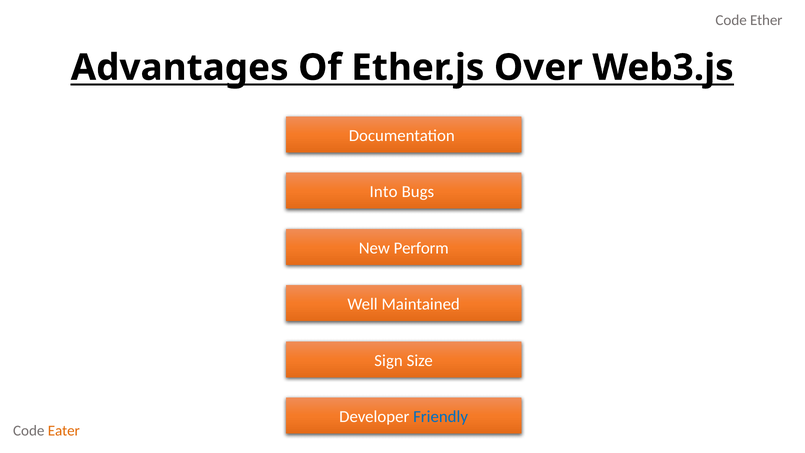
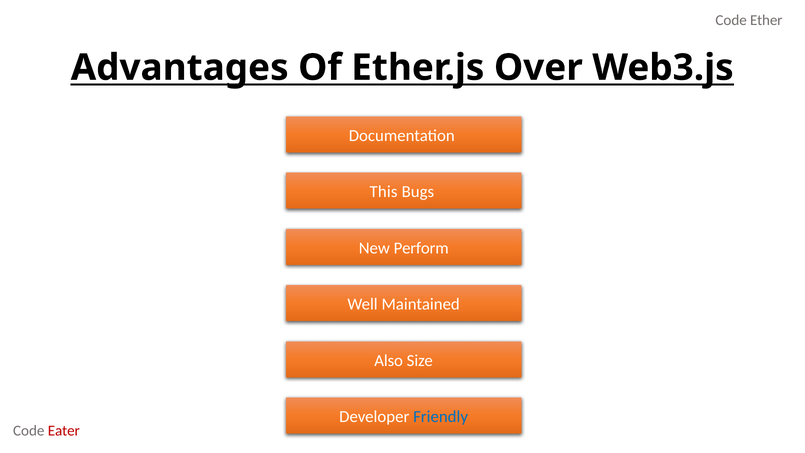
Into: Into -> This
Sign: Sign -> Also
Eater colour: orange -> red
